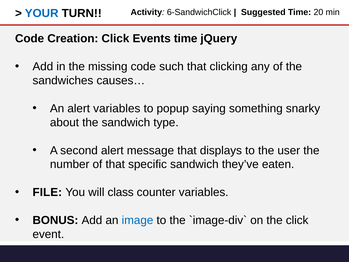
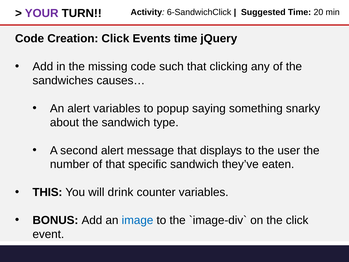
YOUR colour: blue -> purple
FILE: FILE -> THIS
class: class -> drink
